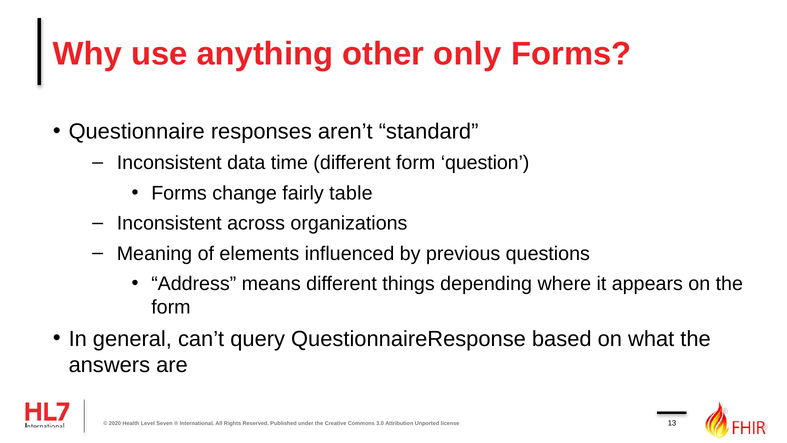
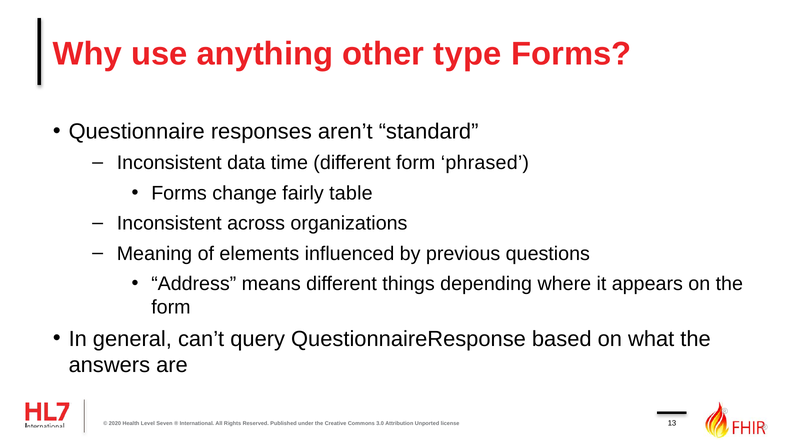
only: only -> type
question: question -> phrased
